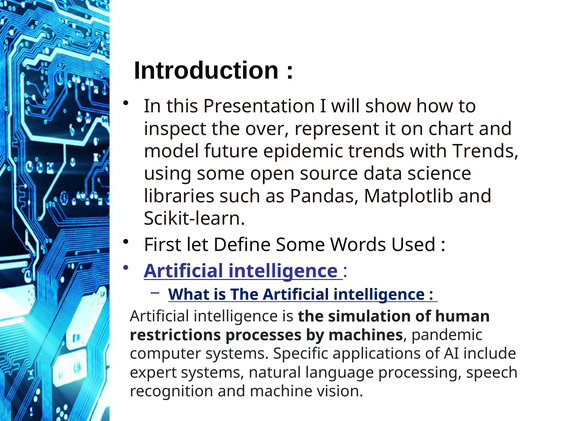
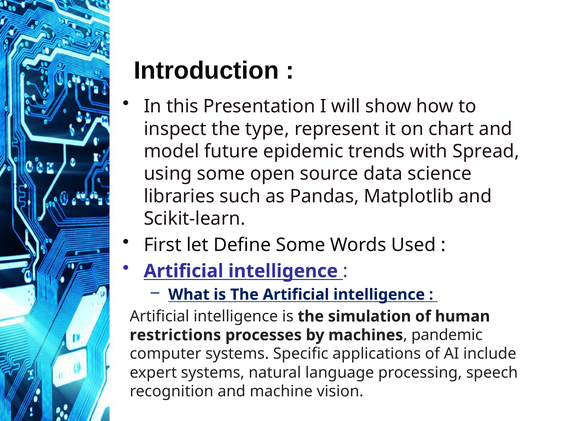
over: over -> type
with Trends: Trends -> Spread
